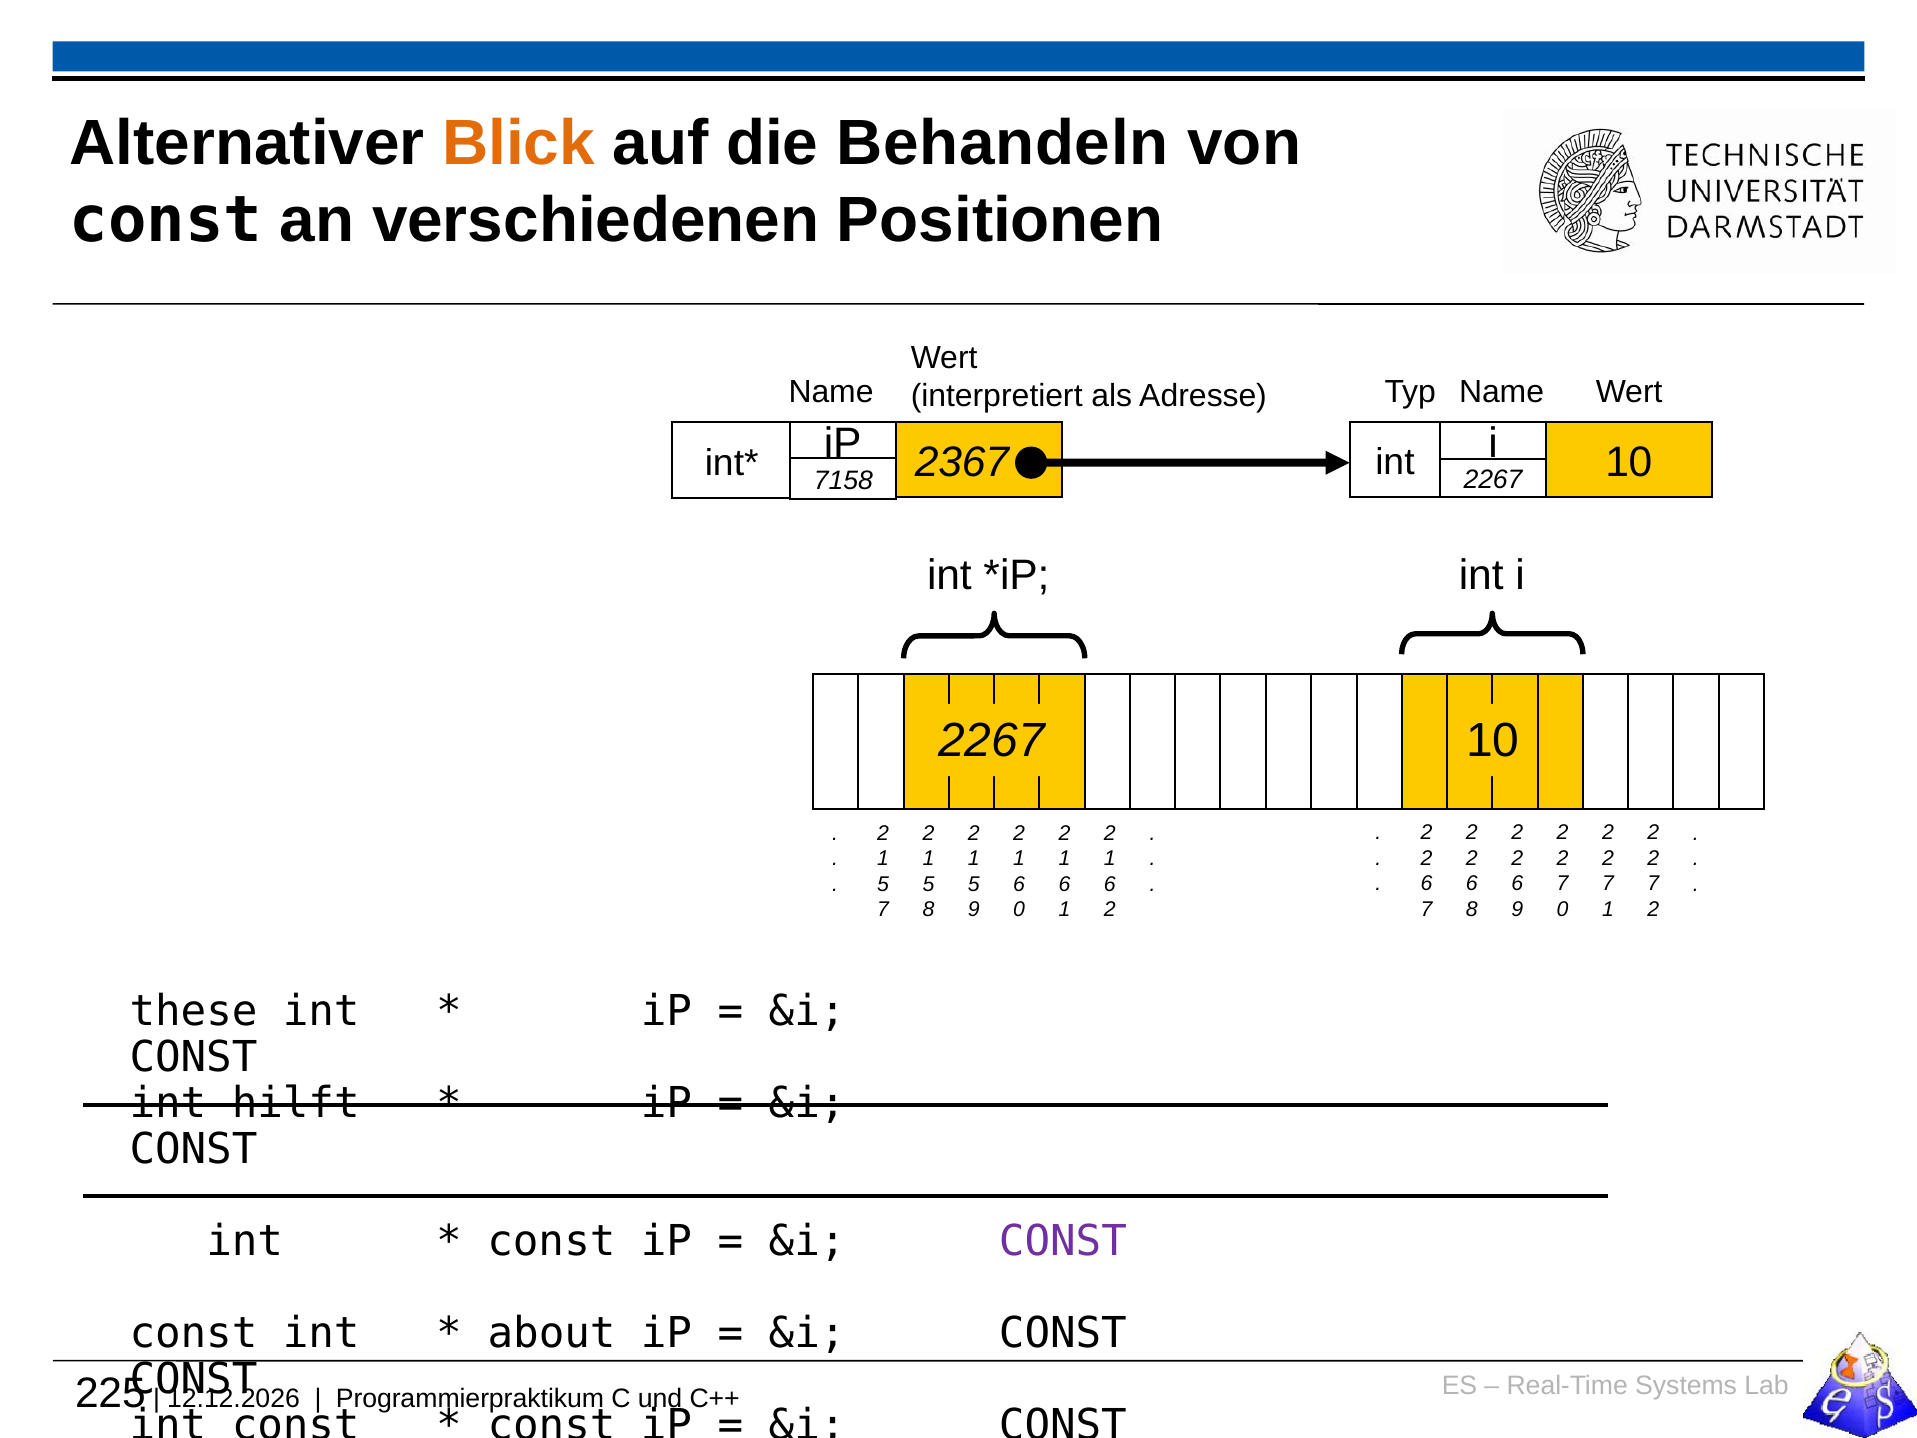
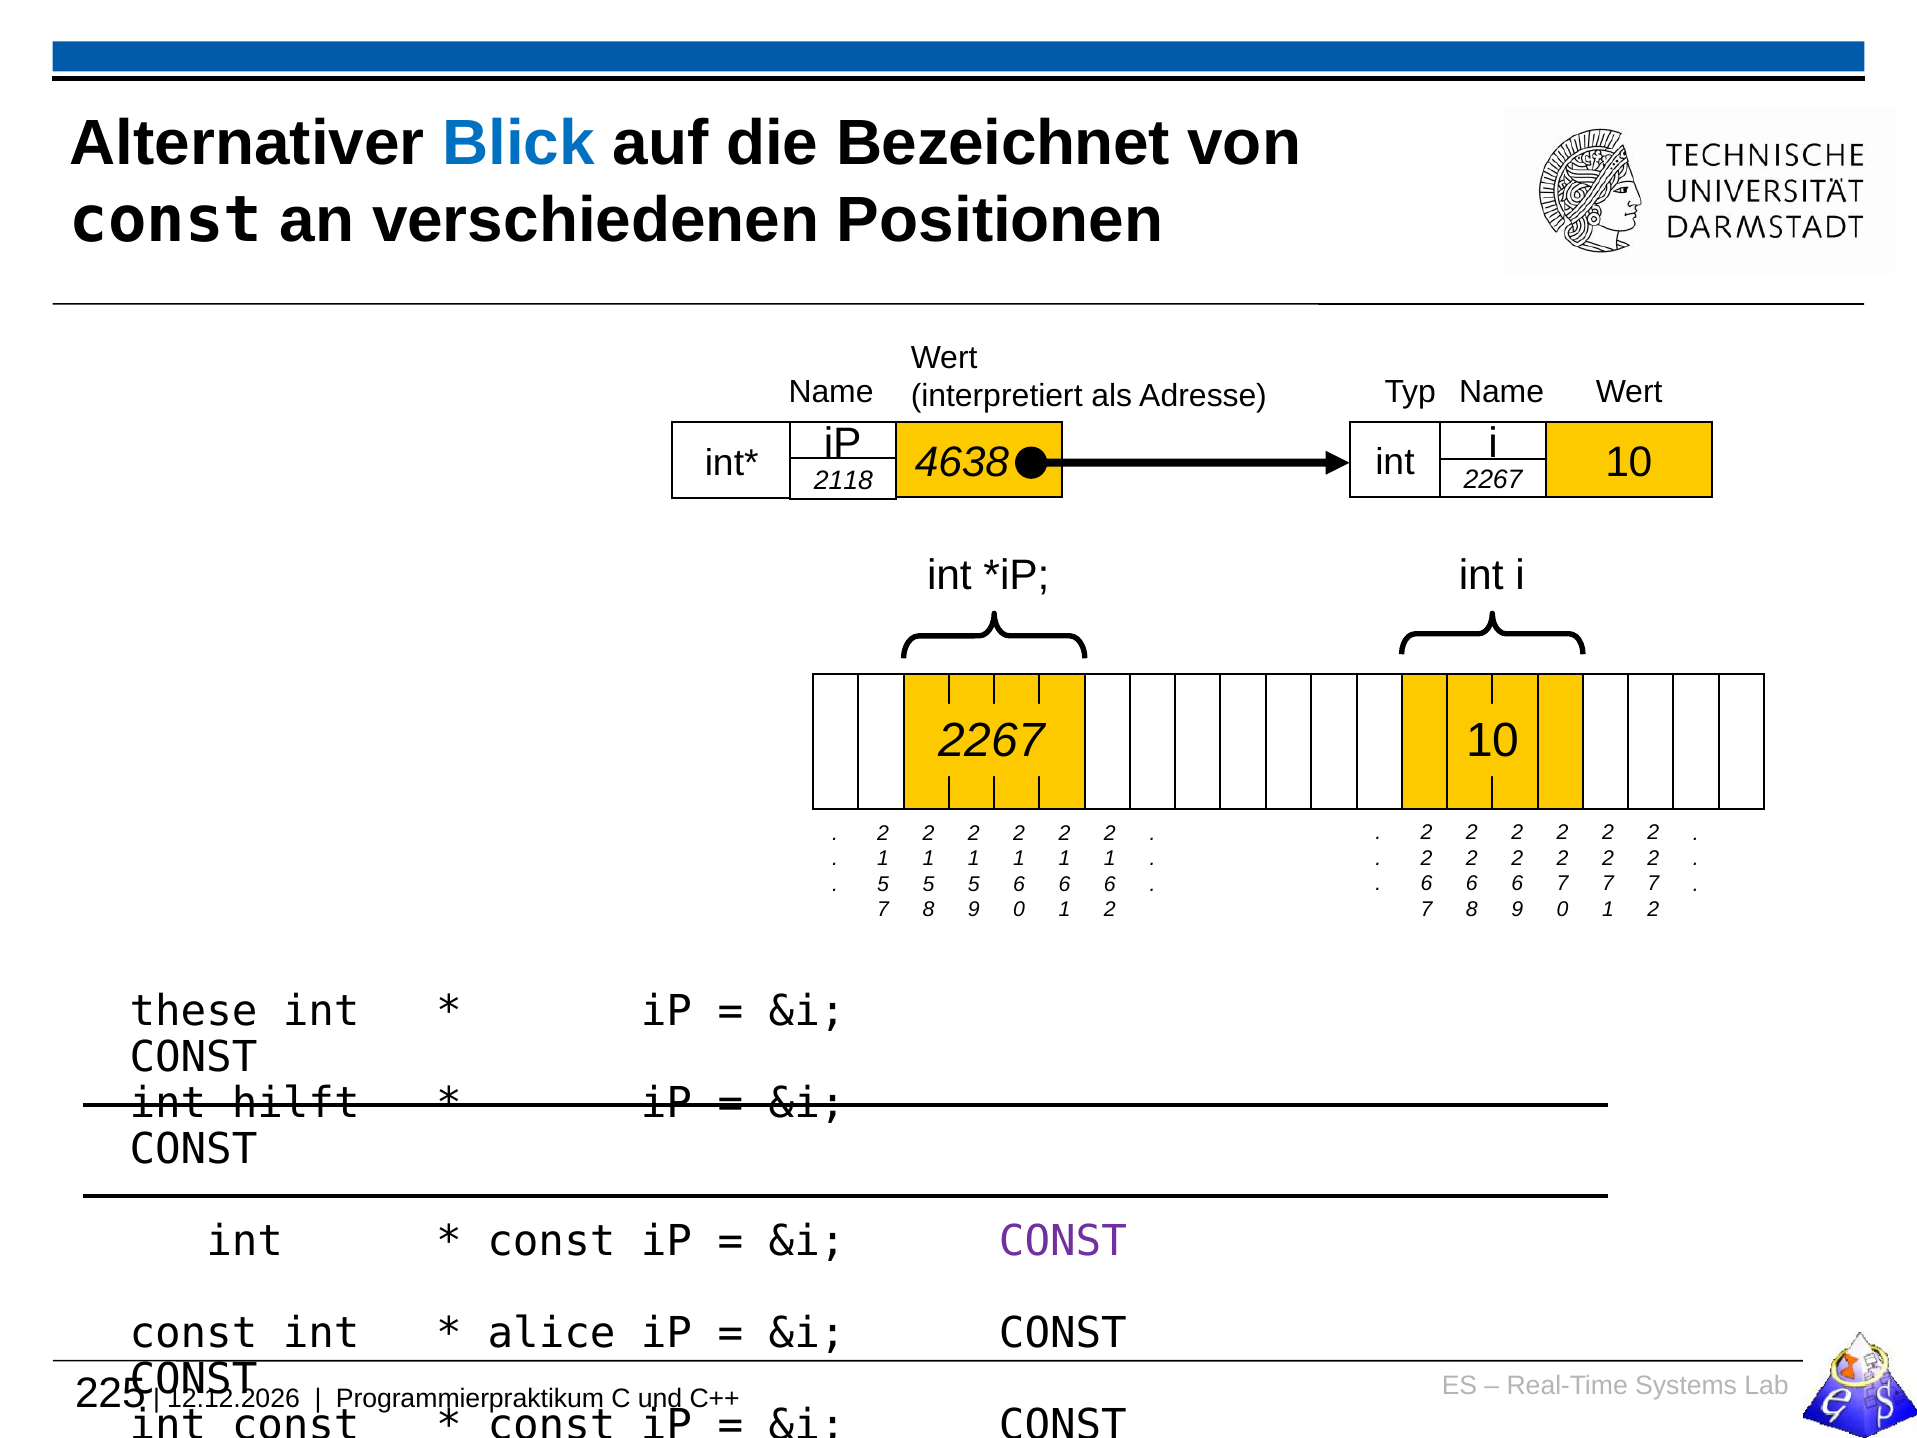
Blick colour: orange -> blue
Behandeln: Behandeln -> Bezeichnet
2367: 2367 -> 4638
7158: 7158 -> 2118
about: about -> alice
